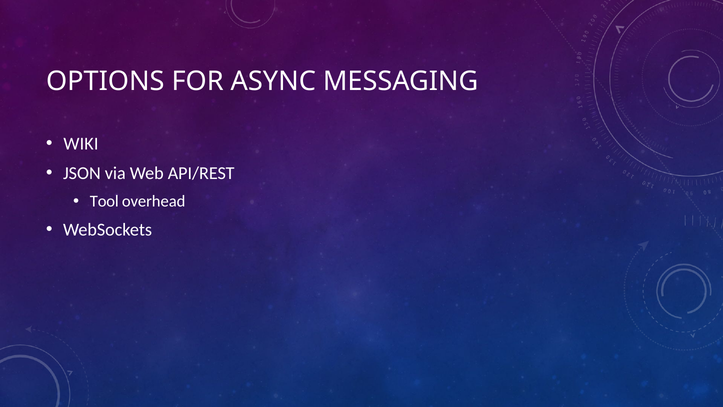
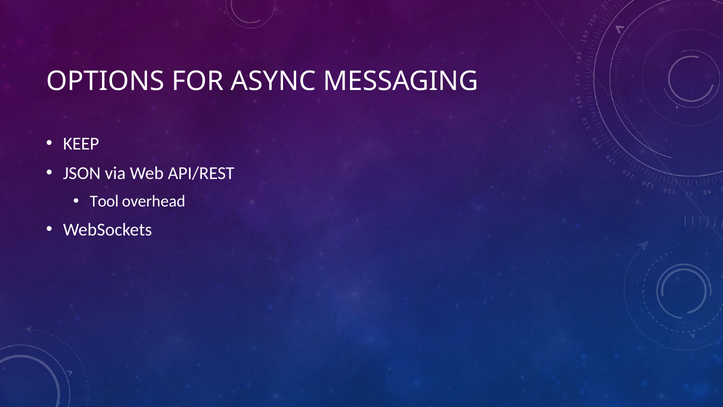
WIKI: WIKI -> KEEP
